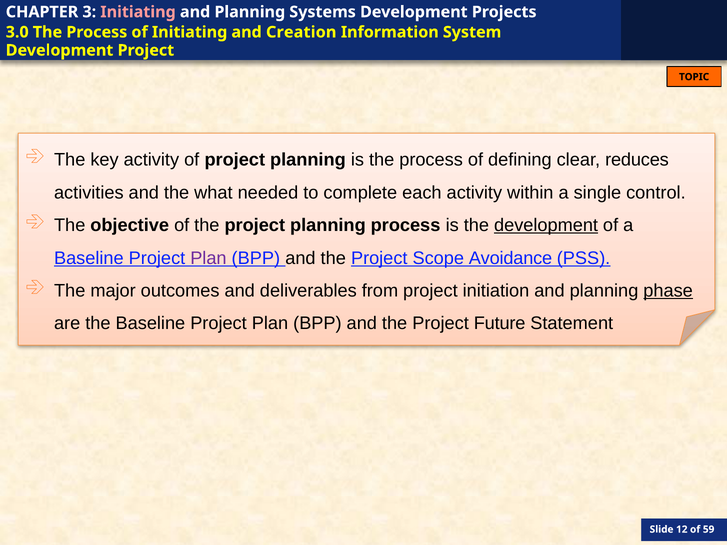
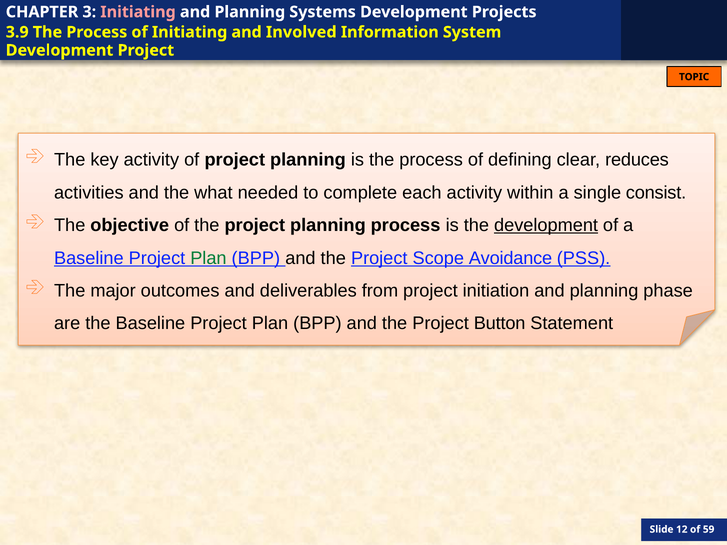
3.0: 3.0 -> 3.9
Creation: Creation -> Involved
control: control -> consist
Plan at (208, 258) colour: purple -> green
phase underline: present -> none
Future: Future -> Button
